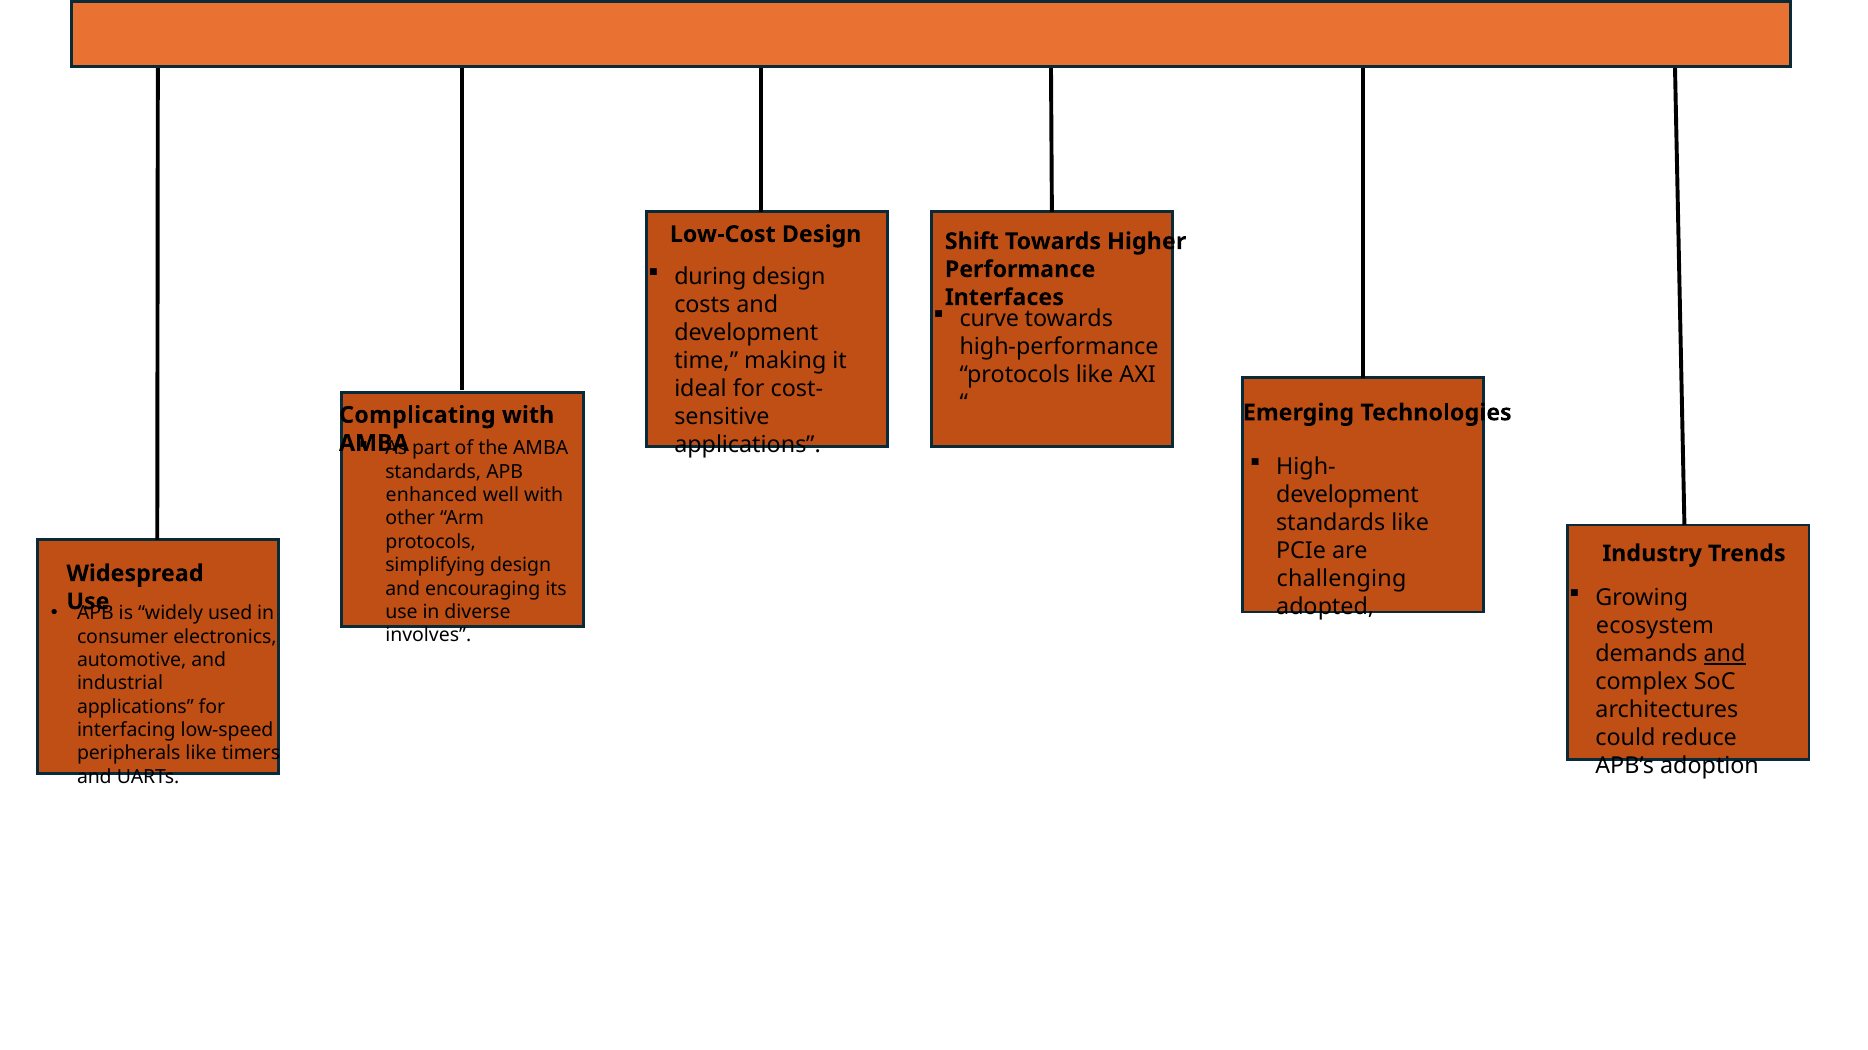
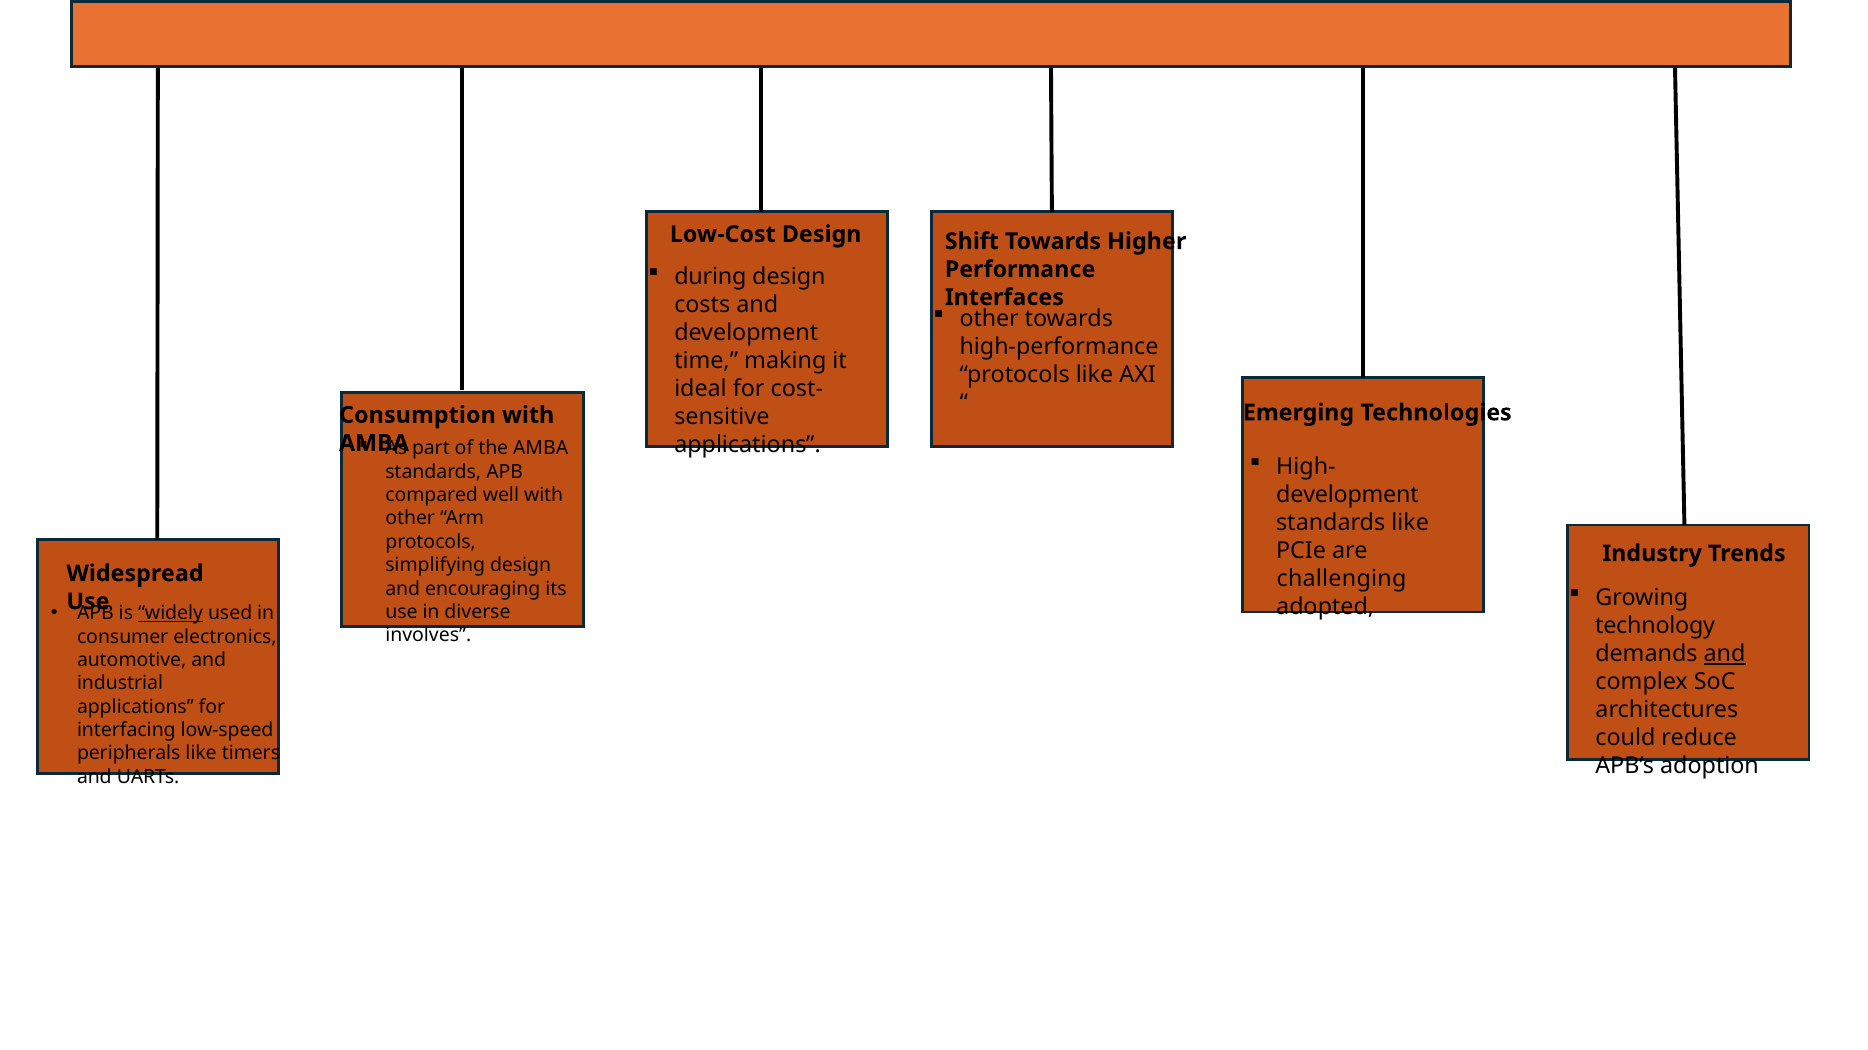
curve at (989, 319): curve -> other
Complicating: Complicating -> Consumption
enhanced: enhanced -> compared
widely underline: none -> present
ecosystem: ecosystem -> technology
